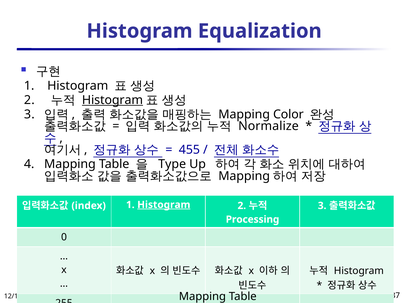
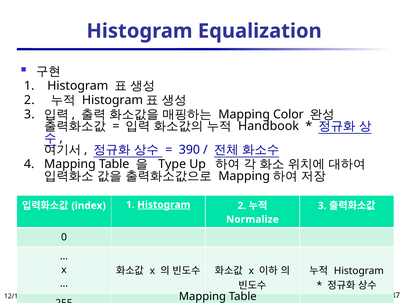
Histogram at (112, 100) underline: present -> none
Normalize: Normalize -> Handbook
455: 455 -> 390
Processing: Processing -> Normalize
